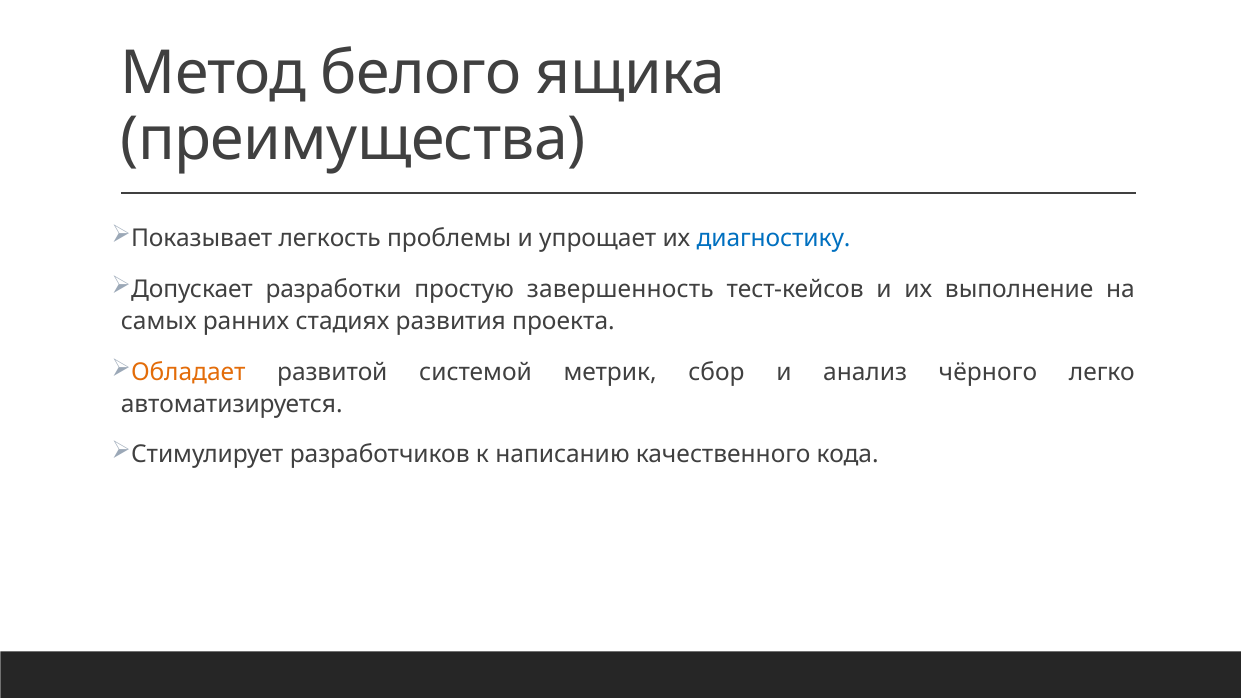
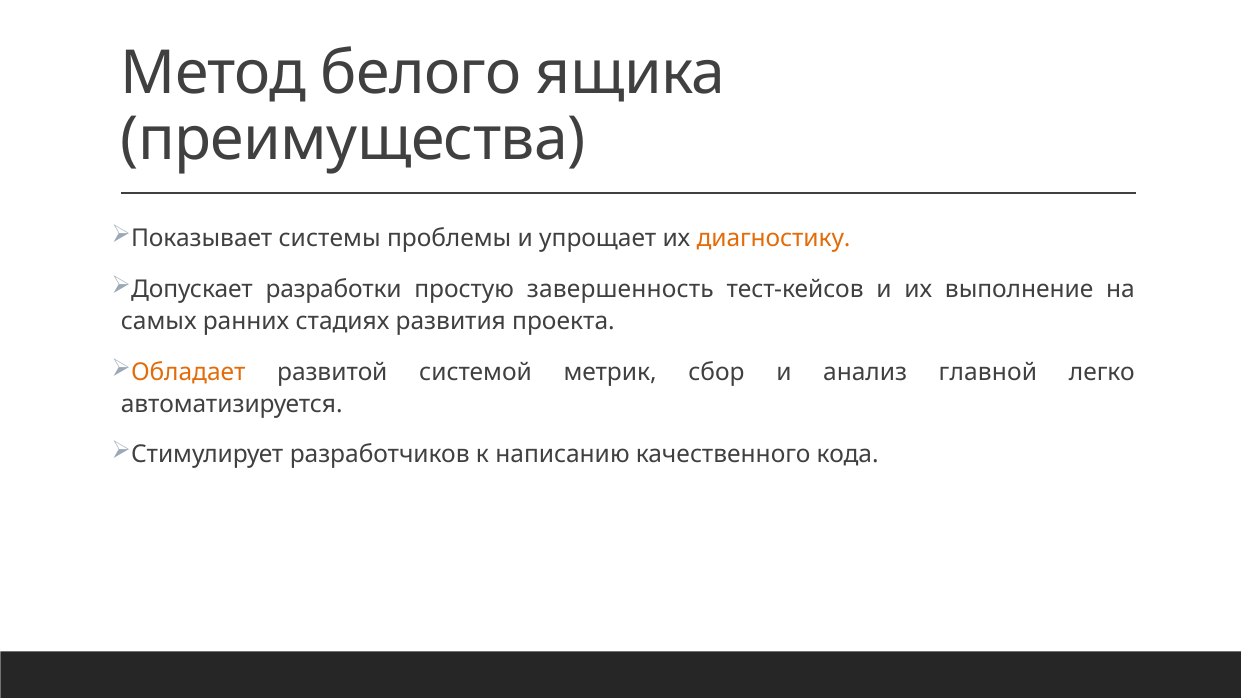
легкость: легкость -> системы
диагностику colour: blue -> orange
чёрного: чёрного -> главной
